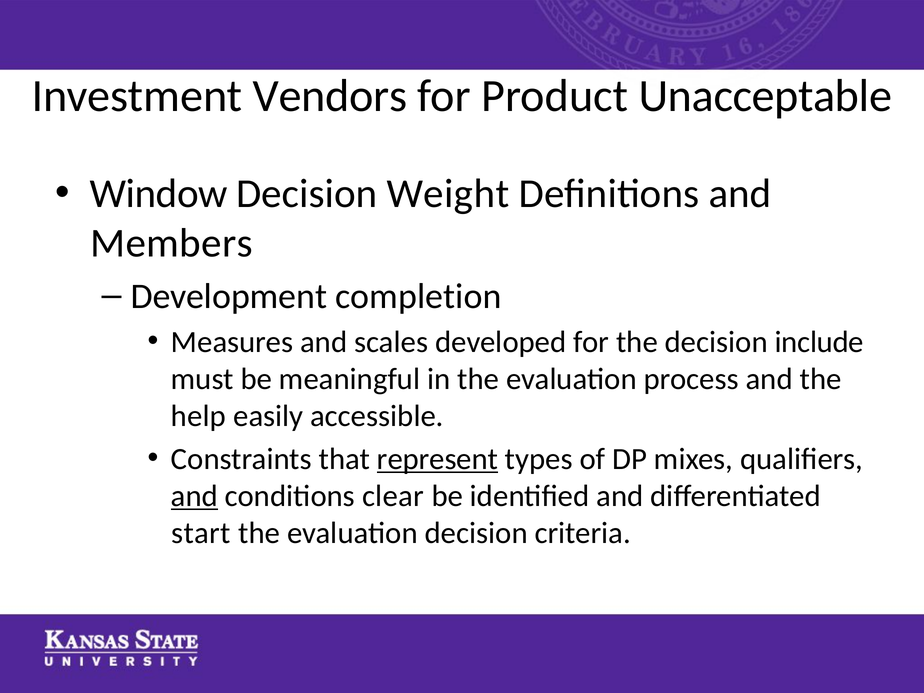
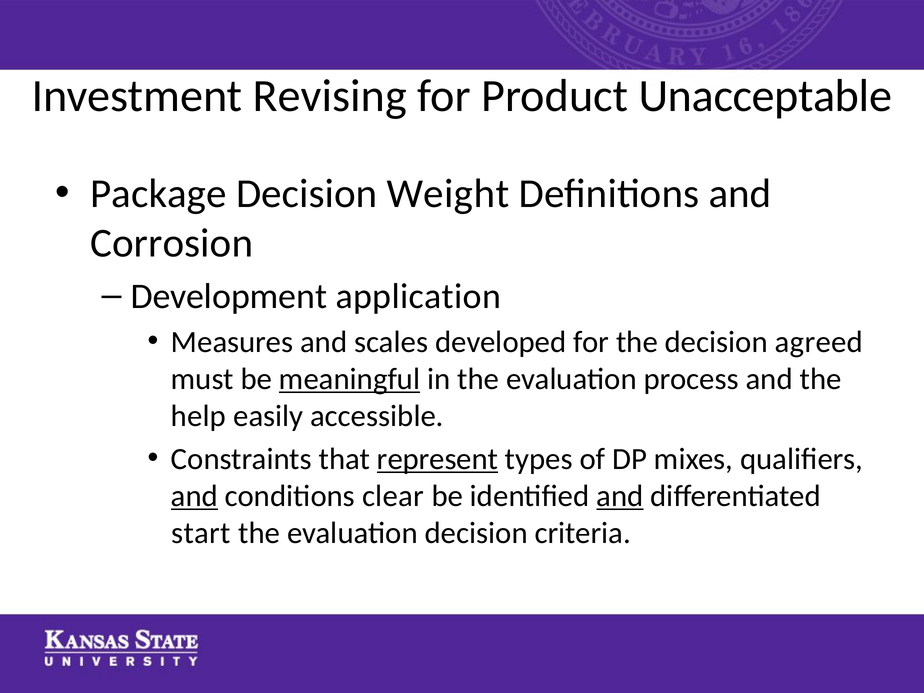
Vendors: Vendors -> Revising
Window: Window -> Package
Members: Members -> Corrosion
completion: completion -> application
include: include -> agreed
meaningful underline: none -> present
and at (620, 496) underline: none -> present
